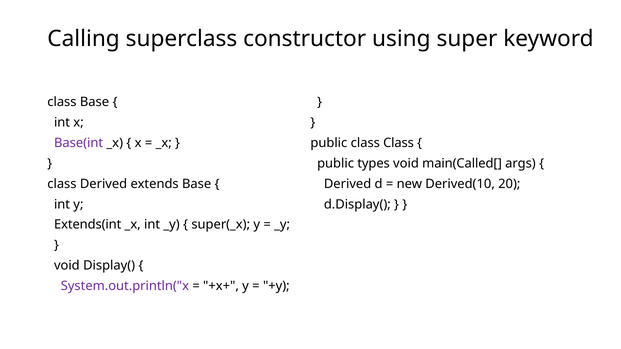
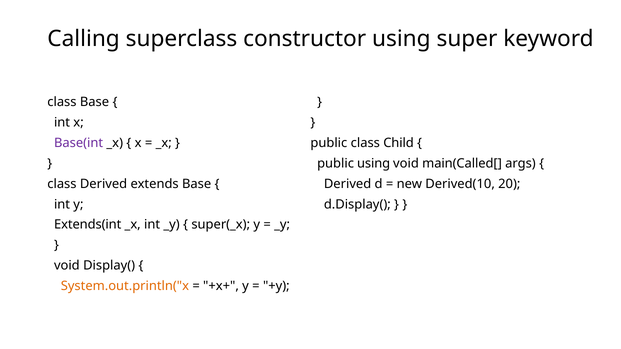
class Class: Class -> Child
public types: types -> using
System.out.println("x colour: purple -> orange
